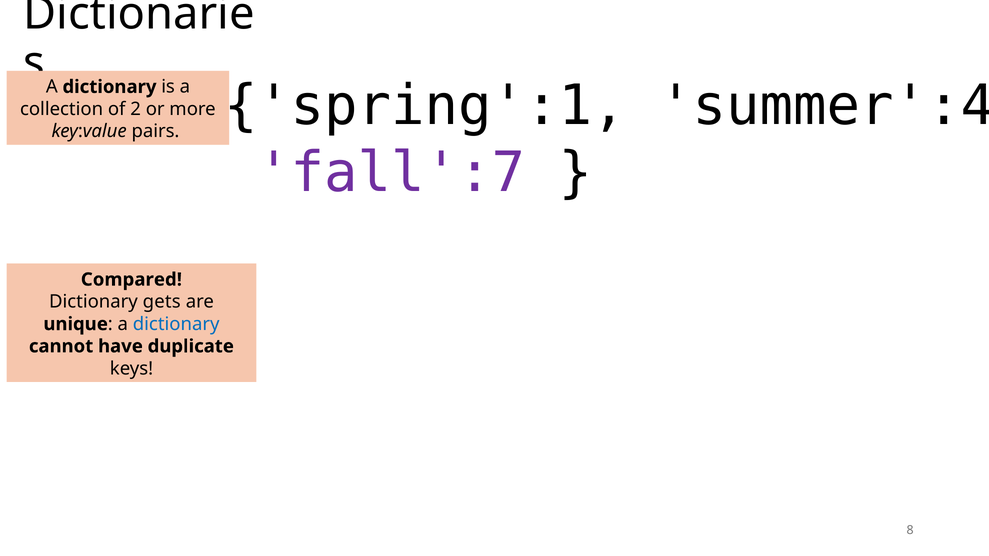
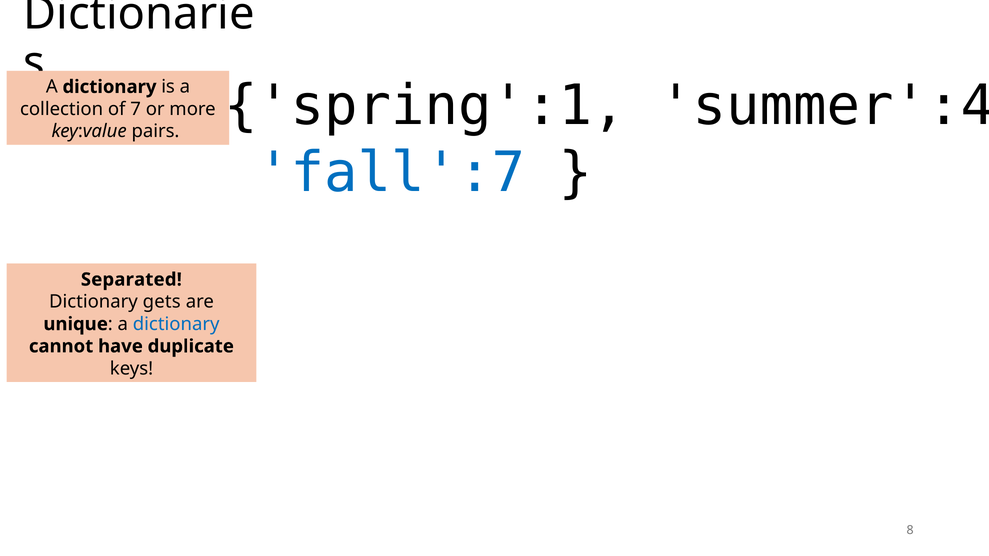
2: 2 -> 7
fall':7 colour: purple -> blue
Compared: Compared -> Separated
